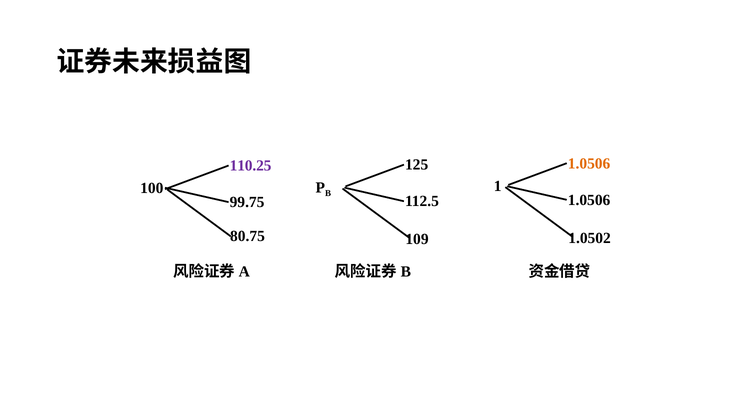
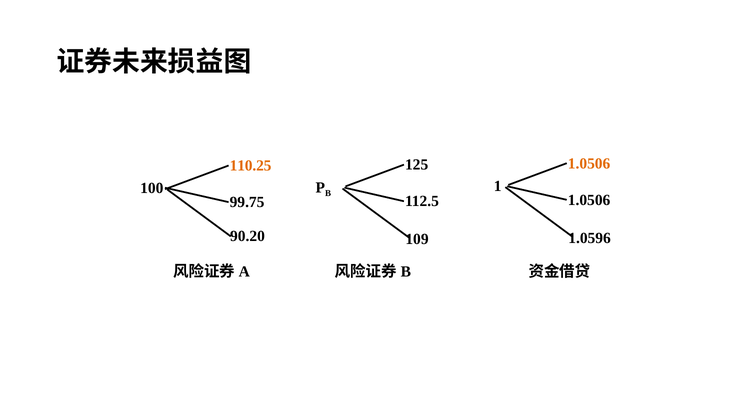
110.25 colour: purple -> orange
80.75: 80.75 -> 90.20
1.0502: 1.0502 -> 1.0596
